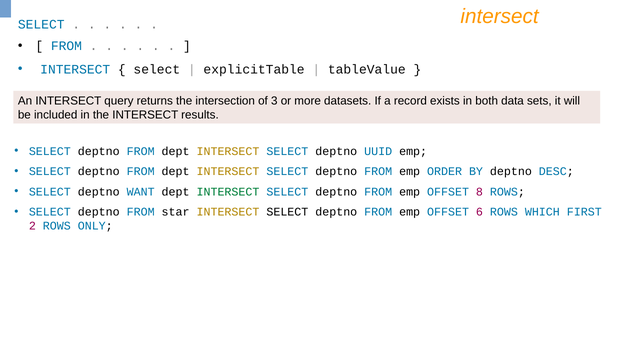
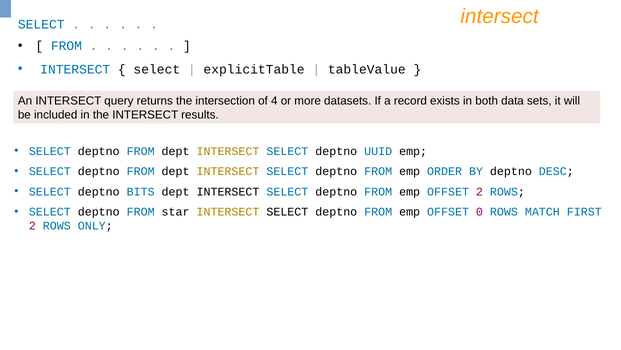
3: 3 -> 4
WANT: WANT -> BITS
INTERSECT at (228, 191) colour: green -> black
OFFSET 8: 8 -> 2
6: 6 -> 0
WHICH: WHICH -> MATCH
